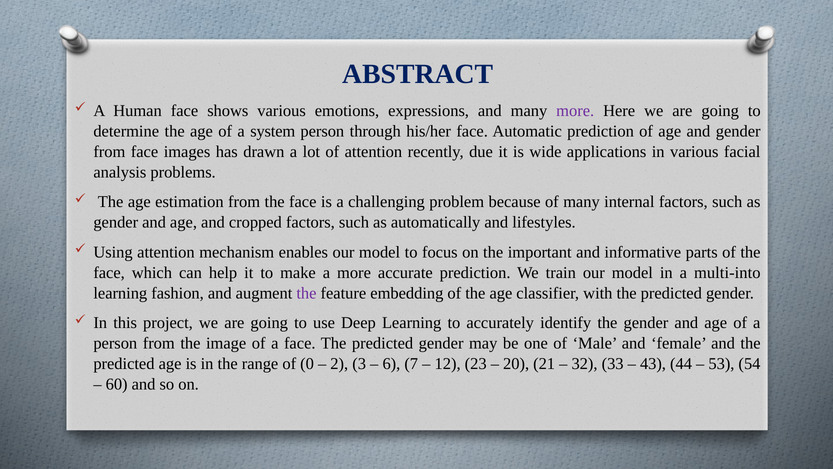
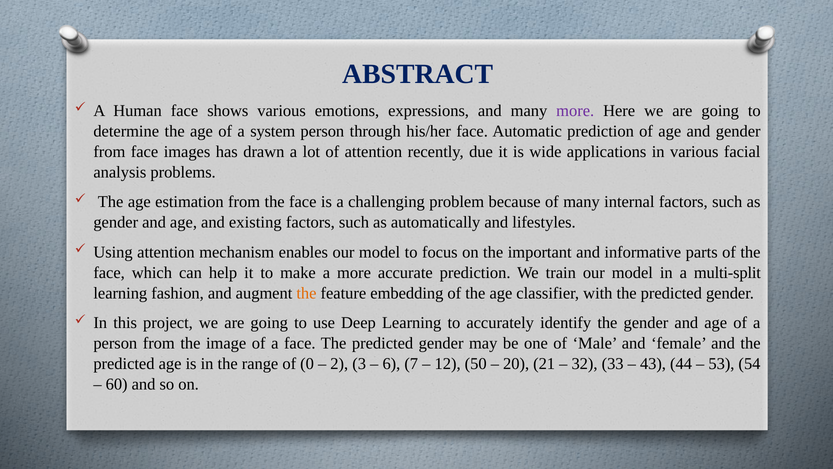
cropped: cropped -> existing
multi-into: multi-into -> multi-split
the at (306, 293) colour: purple -> orange
23: 23 -> 50
